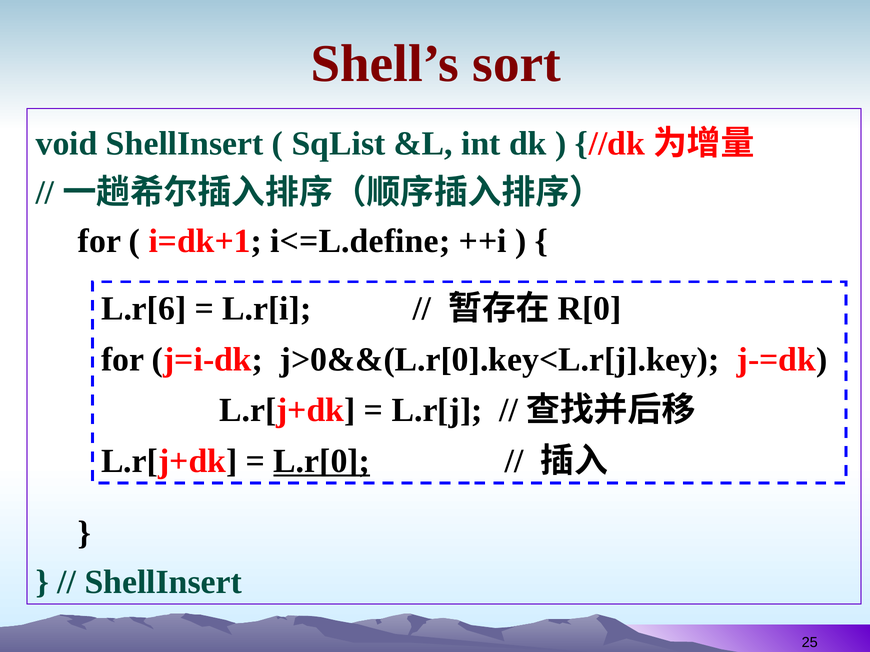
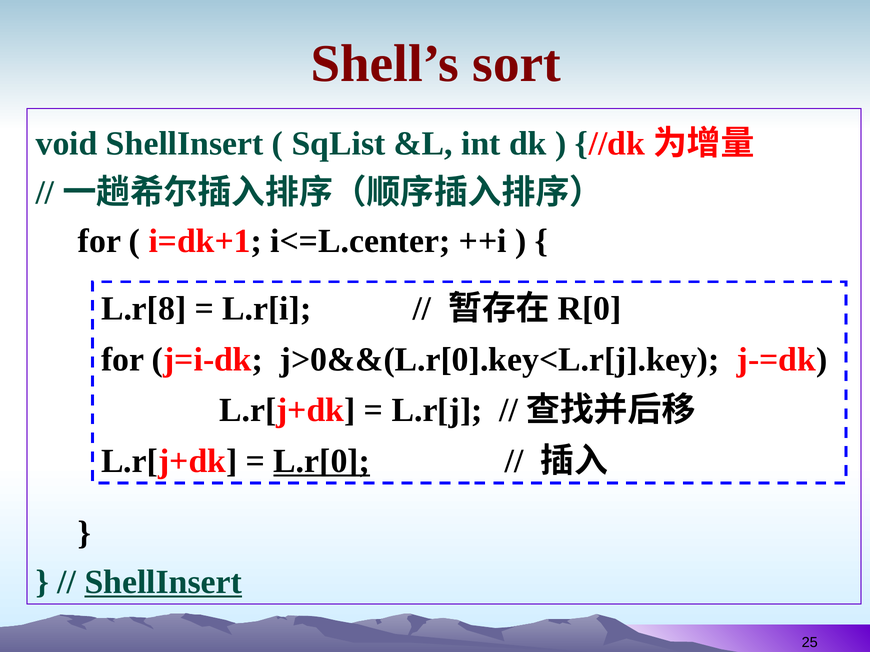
i<=L.define: i<=L.define -> i<=L.center
L.r[6: L.r[6 -> L.r[8
ShellInsert at (163, 582) underline: none -> present
